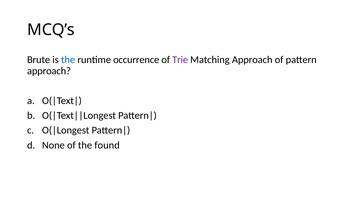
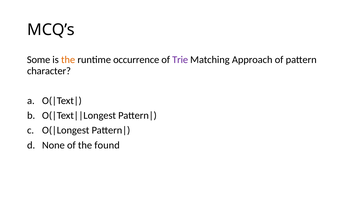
Brute: Brute -> Some
the at (68, 60) colour: blue -> orange
approach at (49, 71): approach -> character
